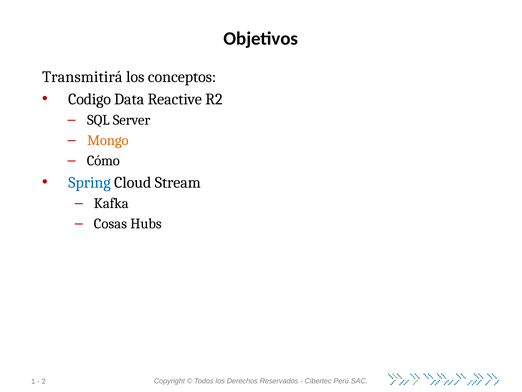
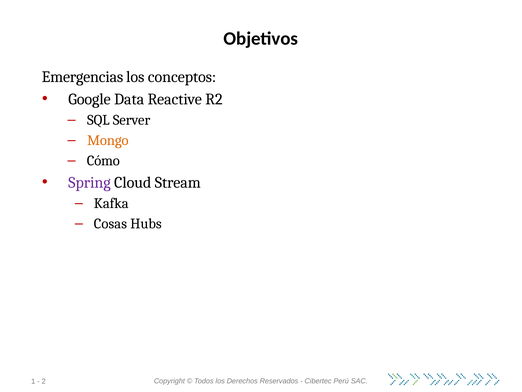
Transmitirá: Transmitirá -> Emergencias
Codigo: Codigo -> Google
Spring colour: blue -> purple
